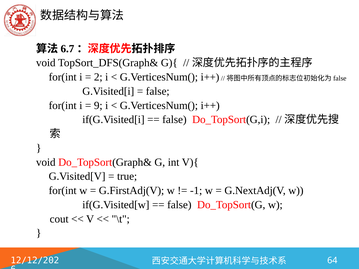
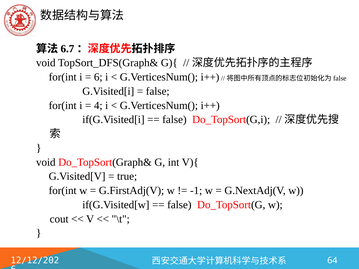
2 at (98, 77): 2 -> 6
9: 9 -> 4
